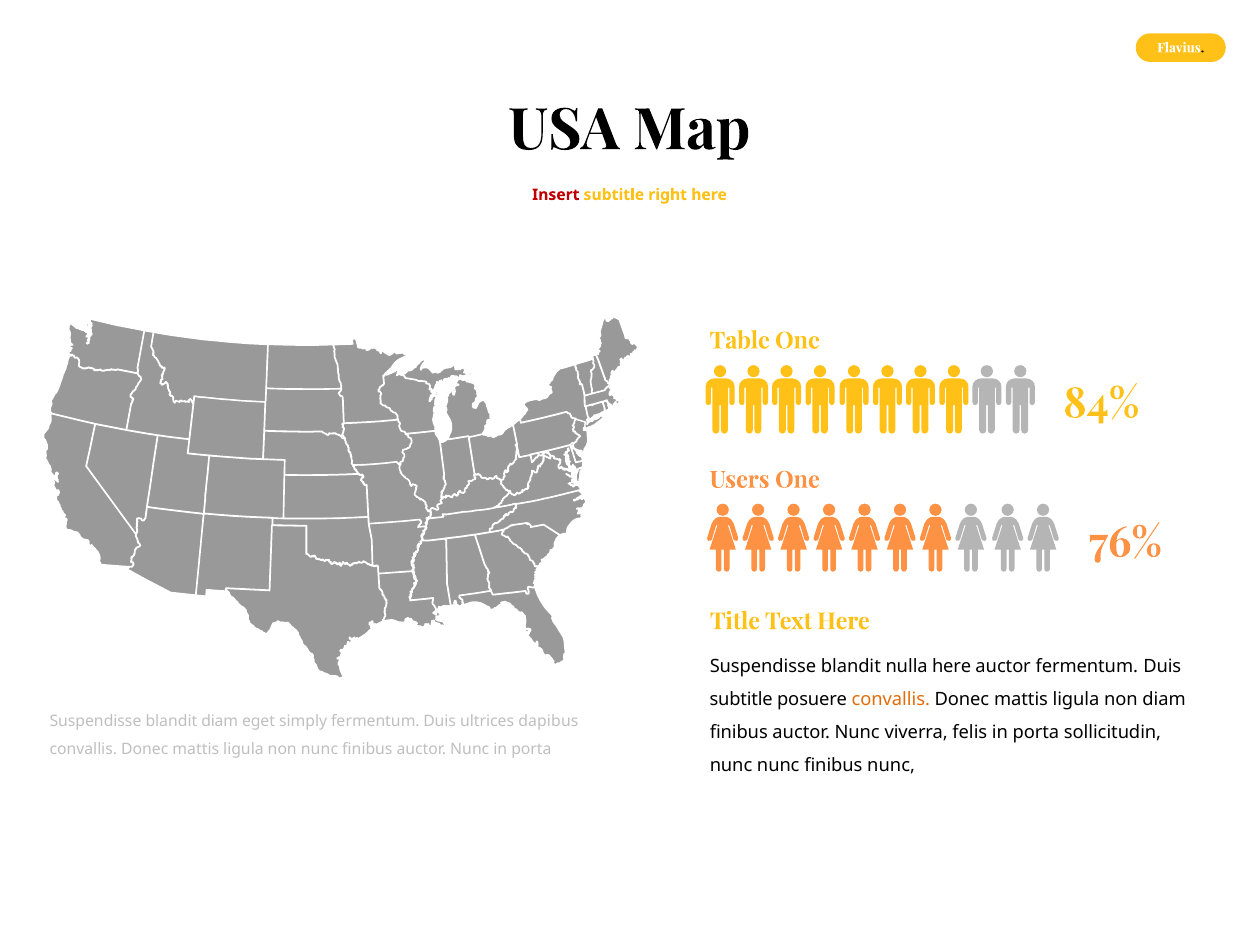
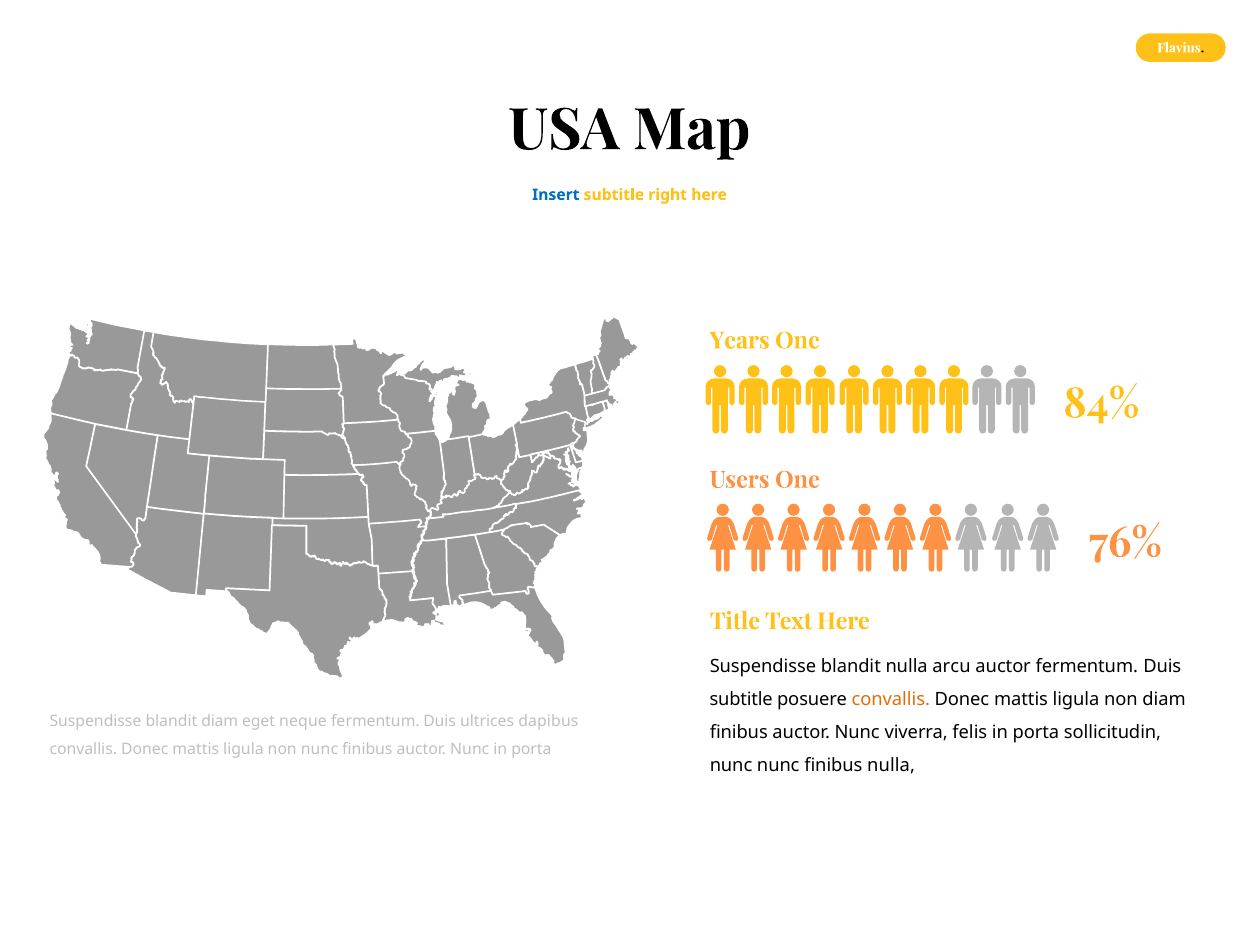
Insert colour: red -> blue
Table: Table -> Years
nulla here: here -> arcu
simply: simply -> neque
finibus nunc: nunc -> nulla
